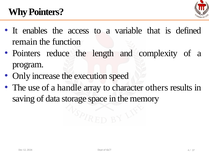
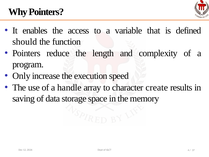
remain: remain -> should
others: others -> create
